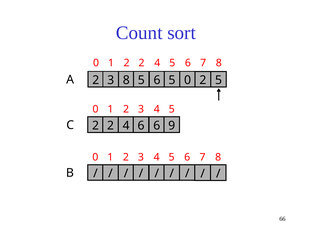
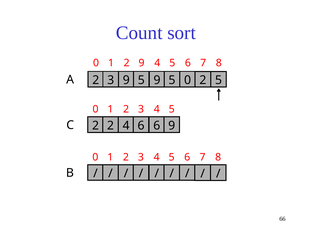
1 2 2: 2 -> 9
3 8: 8 -> 9
6 at (157, 80): 6 -> 9
